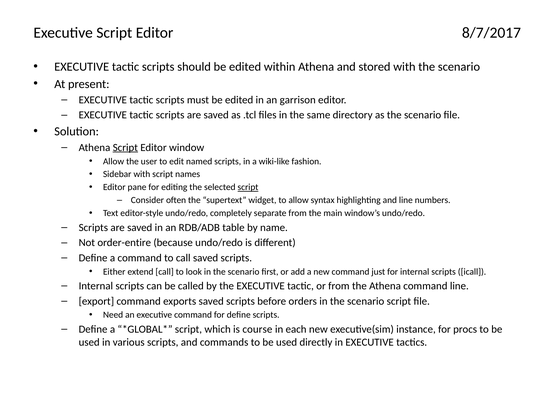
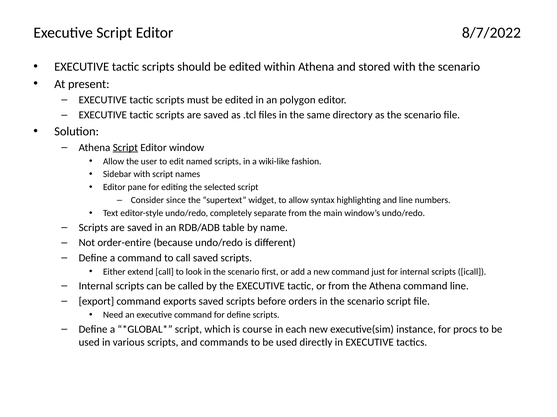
8/7/2017: 8/7/2017 -> 8/7/2022
garrison: garrison -> polygon
script at (248, 188) underline: present -> none
often: often -> since
